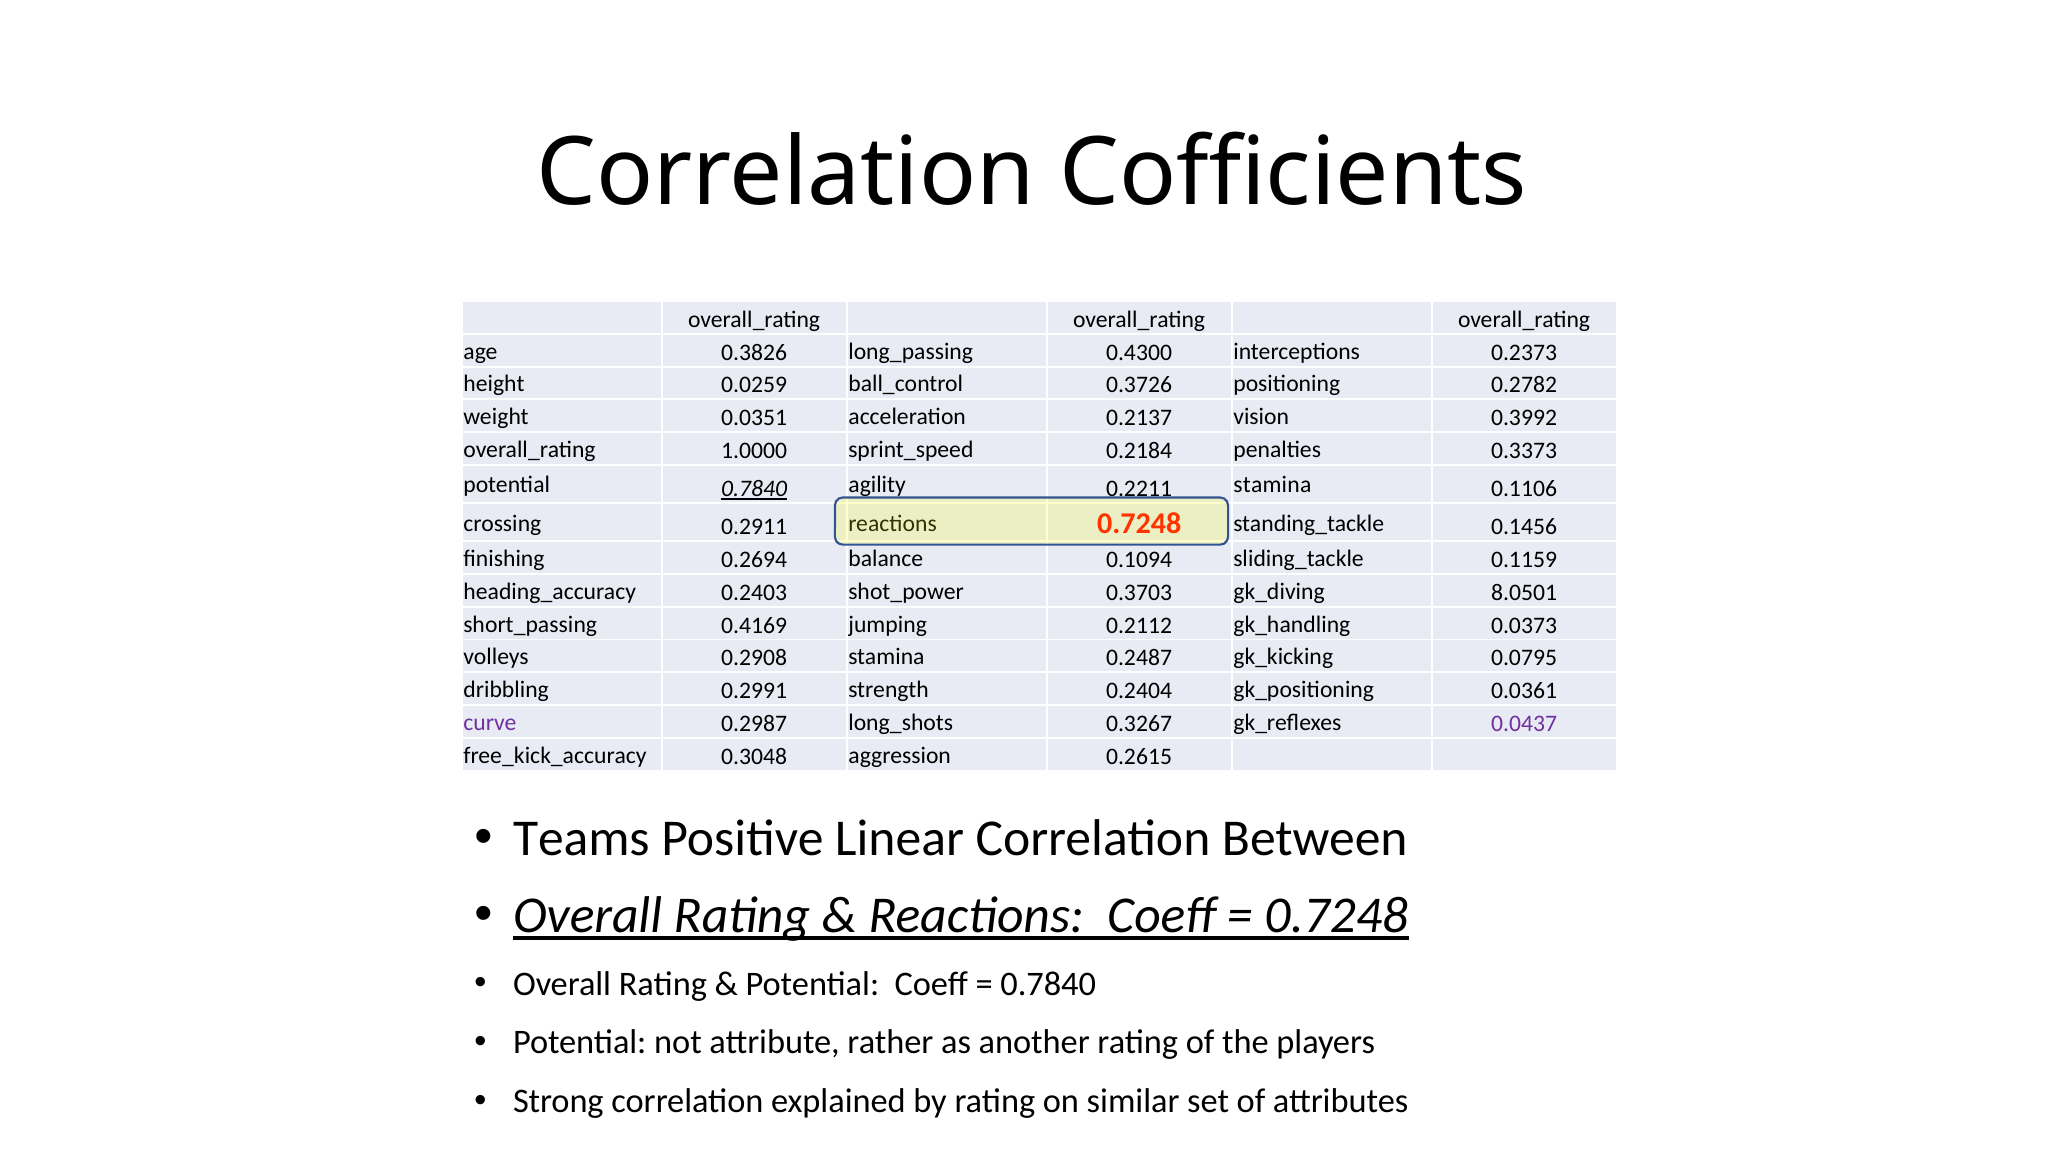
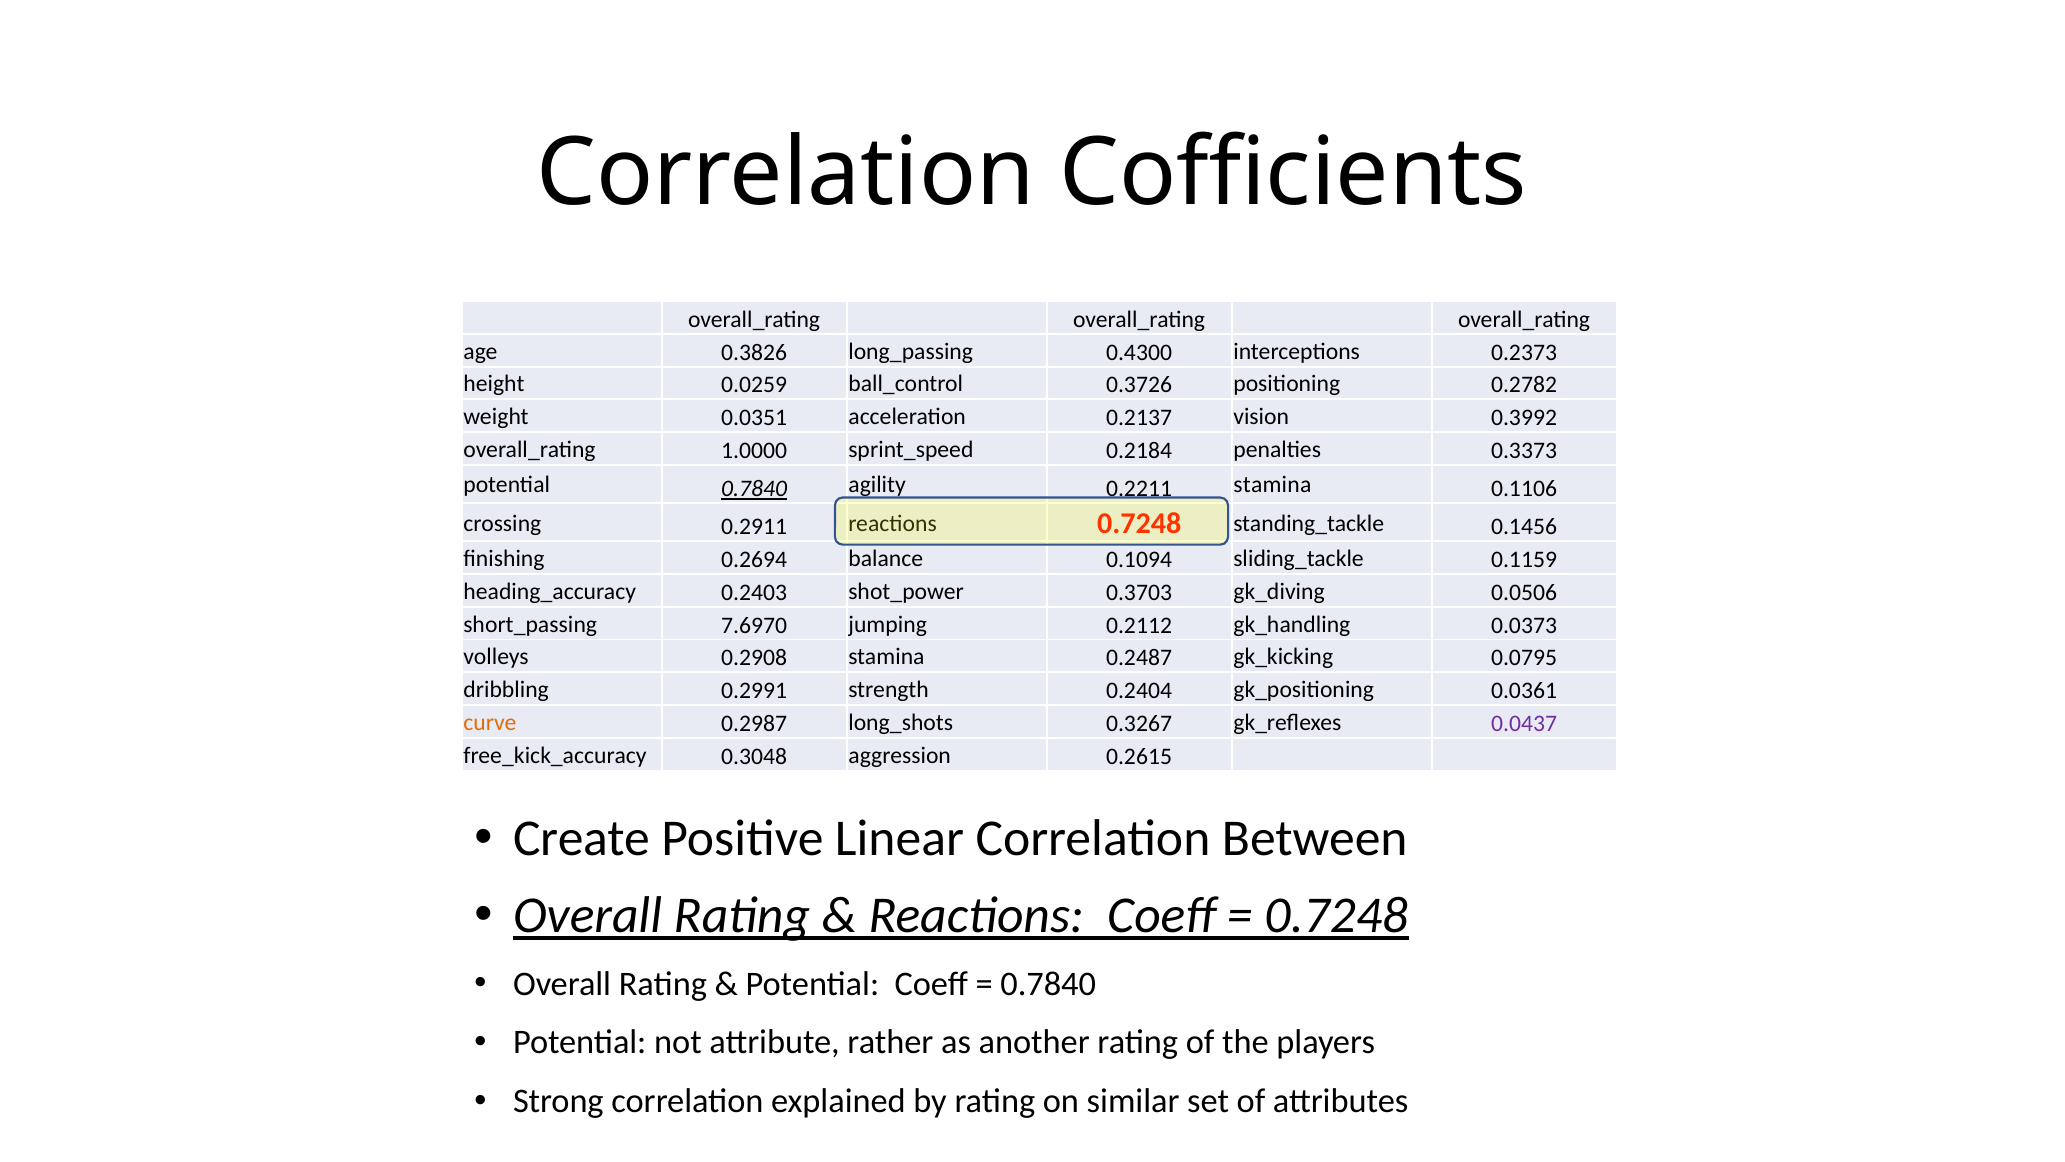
8.0501: 8.0501 -> 0.0506
0.4169: 0.4169 -> 7.6970
curve colour: purple -> orange
Teams: Teams -> Create
